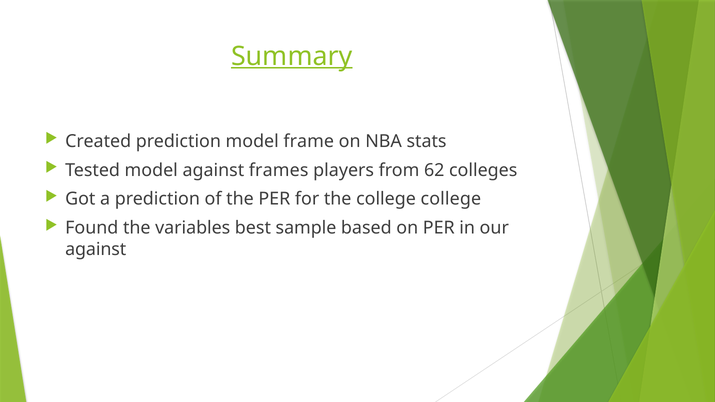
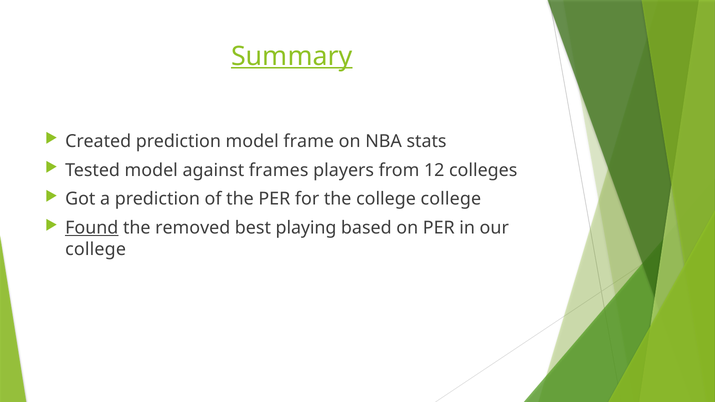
62: 62 -> 12
Found underline: none -> present
variables: variables -> removed
sample: sample -> playing
against at (96, 250): against -> college
